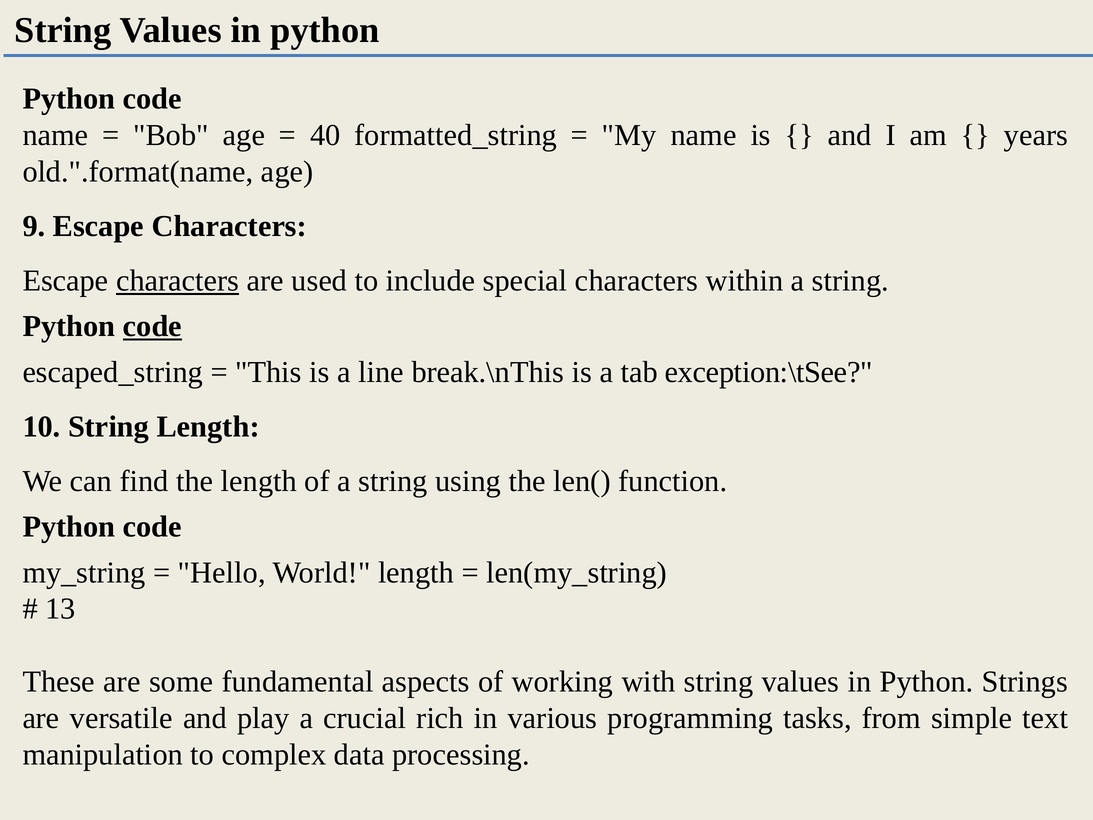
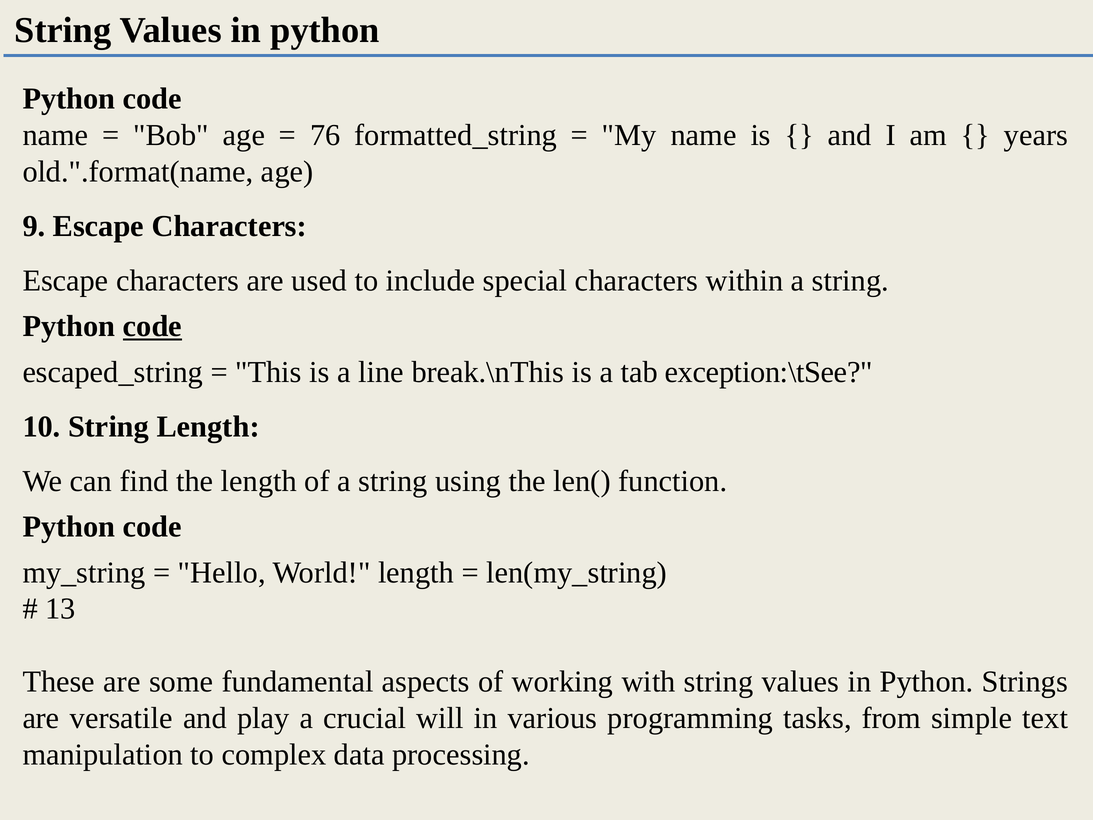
40: 40 -> 76
characters at (178, 281) underline: present -> none
rich: rich -> will
